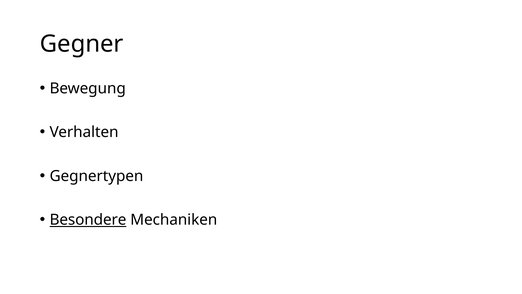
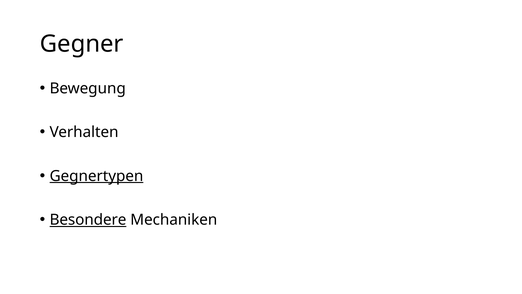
Gegnertypen underline: none -> present
